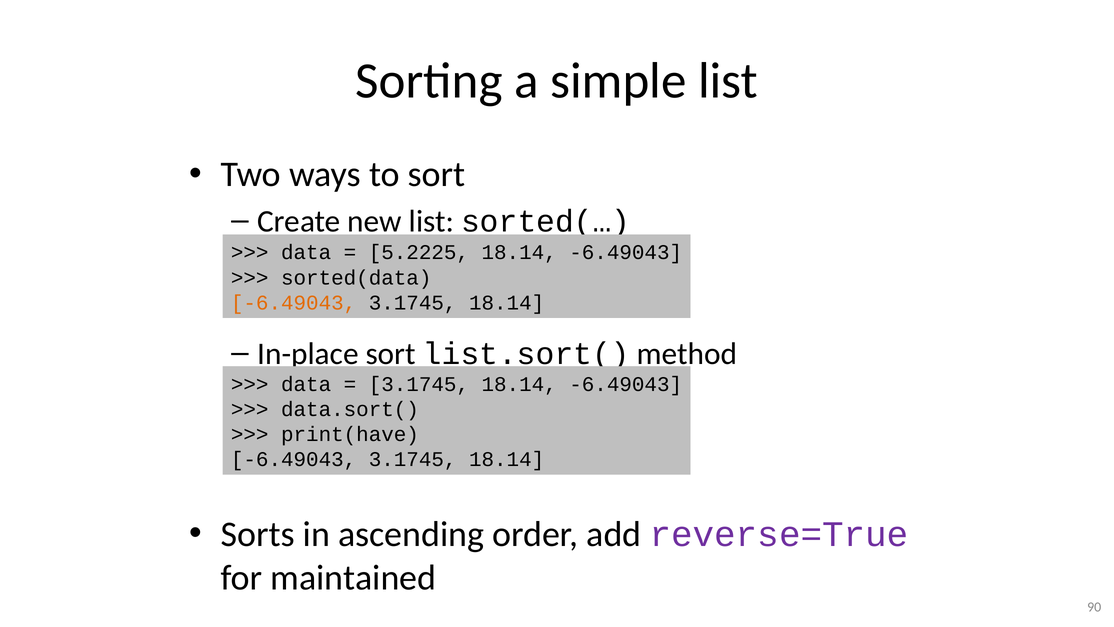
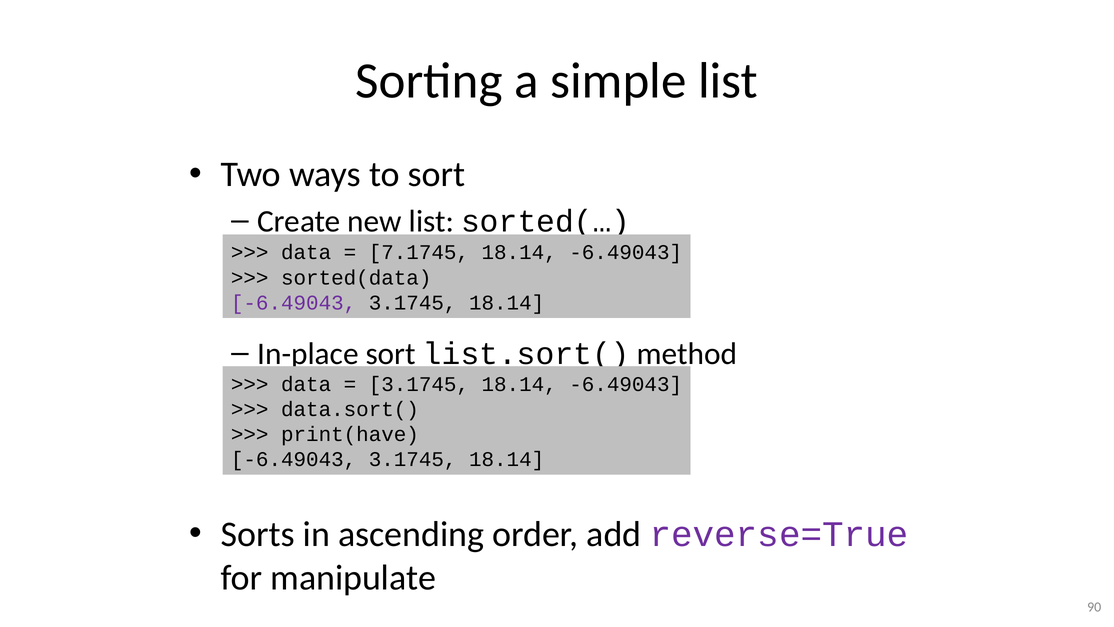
5.2225: 5.2225 -> 7.1745
-6.49043 at (294, 303) colour: orange -> purple
maintained: maintained -> manipulate
